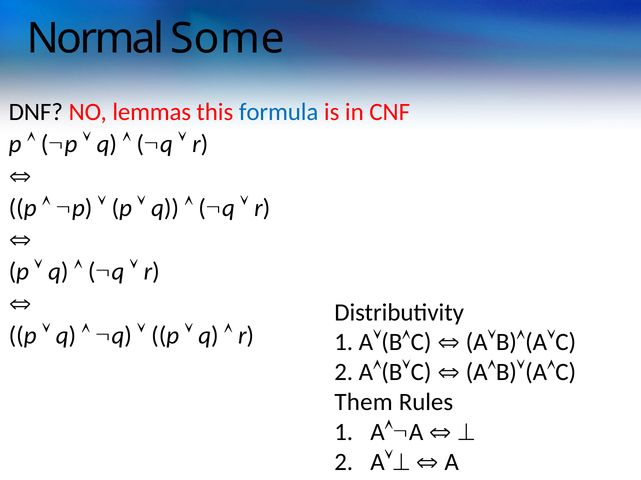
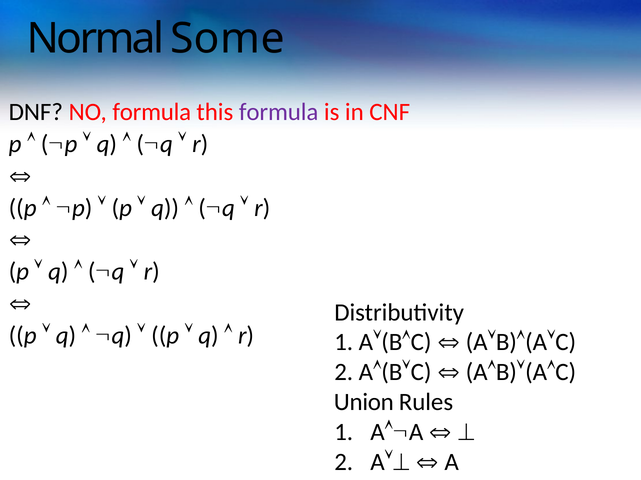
NO lemmas: lemmas -> formula
formula at (279, 112) colour: blue -> purple
Them: Them -> Union
